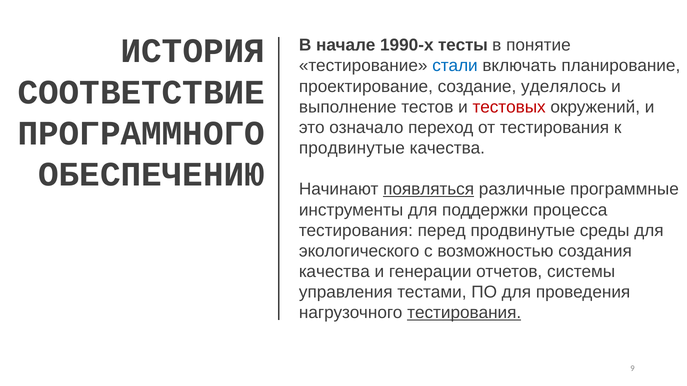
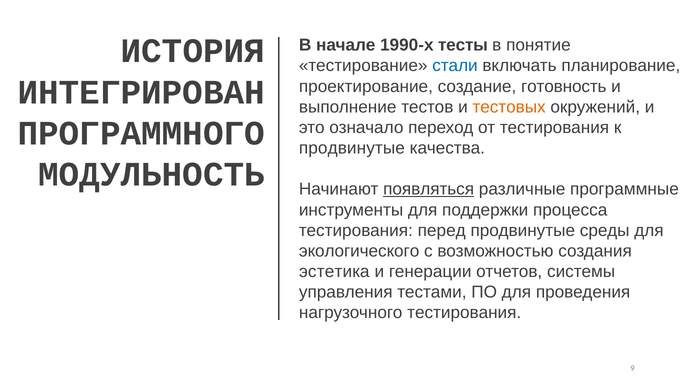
уделялось: уделялось -> готовность
СООТВЕТСТВИЕ: СООТВЕТСТВИЕ -> ИНТЕГРИРОВАН
тестовых colour: red -> orange
ОБЕСПЕЧЕНИЮ: ОБЕСПЕЧЕНИЮ -> МОДУЛЬНОСТЬ
качества at (334, 272): качества -> эстетика
тестирования at (464, 313) underline: present -> none
